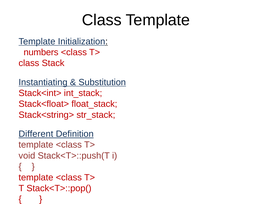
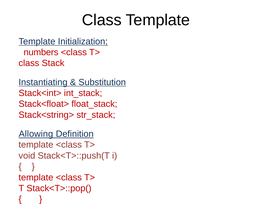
Different: Different -> Allowing
